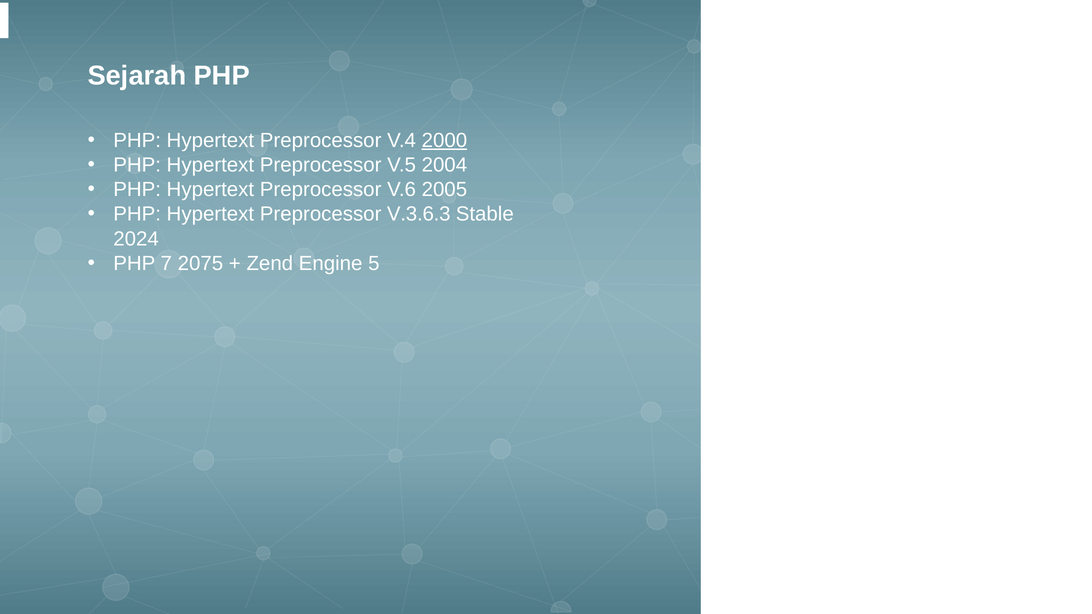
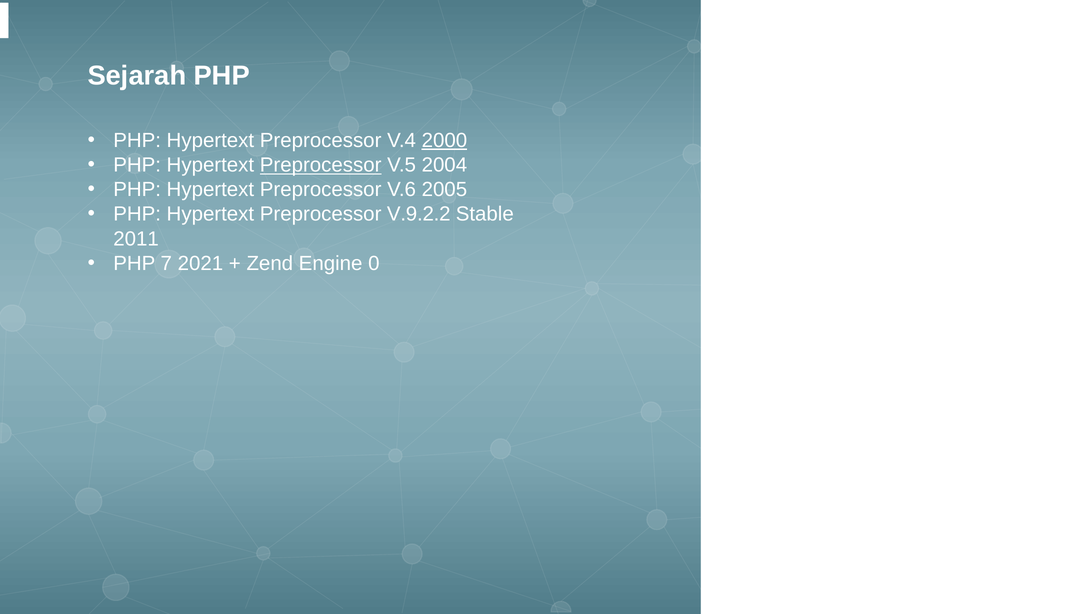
Preprocessor at (321, 165) underline: none -> present
V.3.6.3: V.3.6.3 -> V.9.2.2
2024: 2024 -> 2011
2075: 2075 -> 2021
5: 5 -> 0
